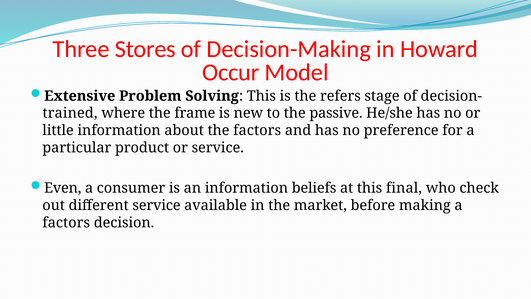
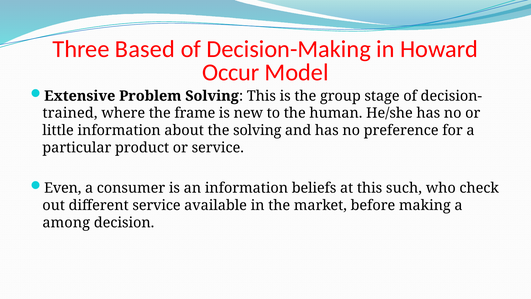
Stores: Stores -> Based
refers: refers -> group
passive: passive -> human
the factors: factors -> solving
final: final -> such
factors at (66, 222): factors -> among
